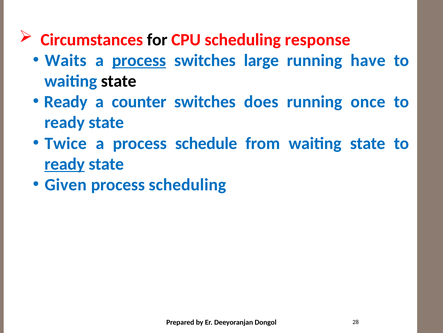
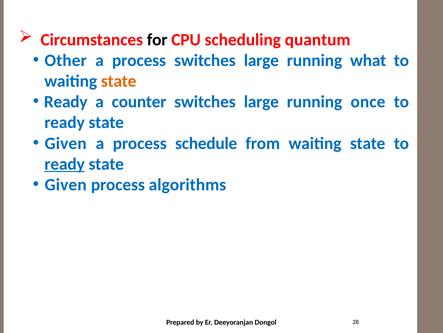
response: response -> quantum
Waits: Waits -> Other
process at (139, 60) underline: present -> none
have: have -> what
state at (119, 81) colour: black -> orange
does at (261, 102): does -> large
Twice at (66, 143): Twice -> Given
process scheduling: scheduling -> algorithms
